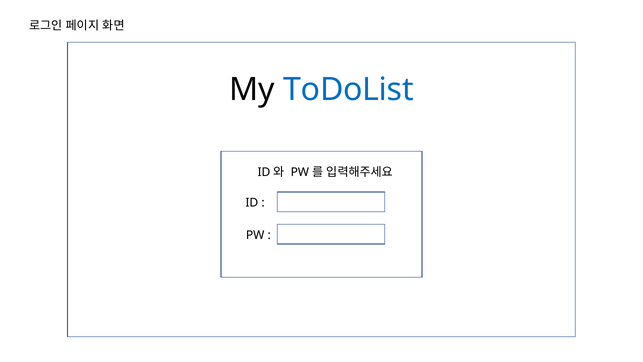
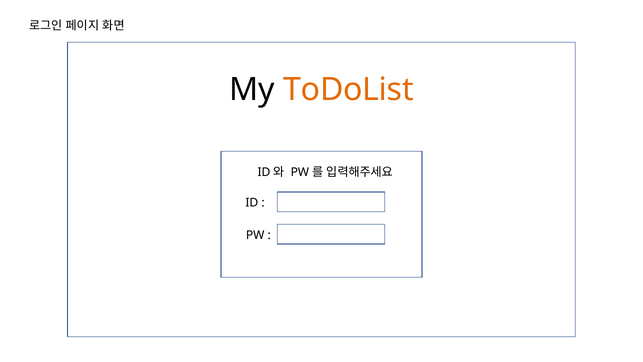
ToDoList colour: blue -> orange
